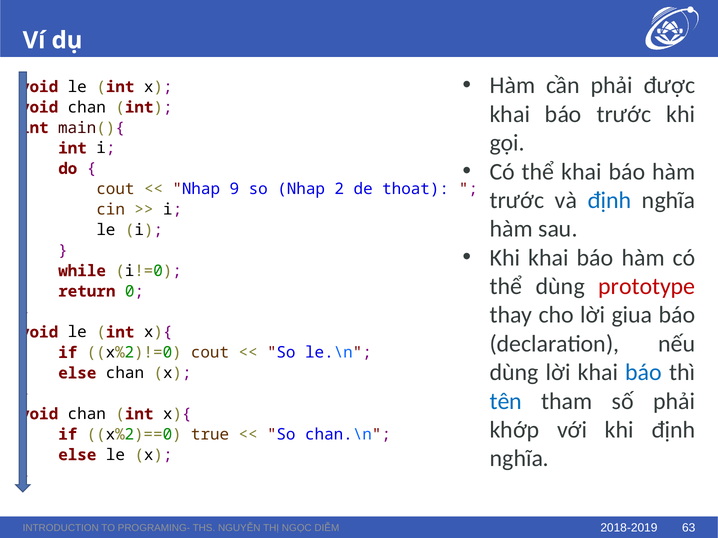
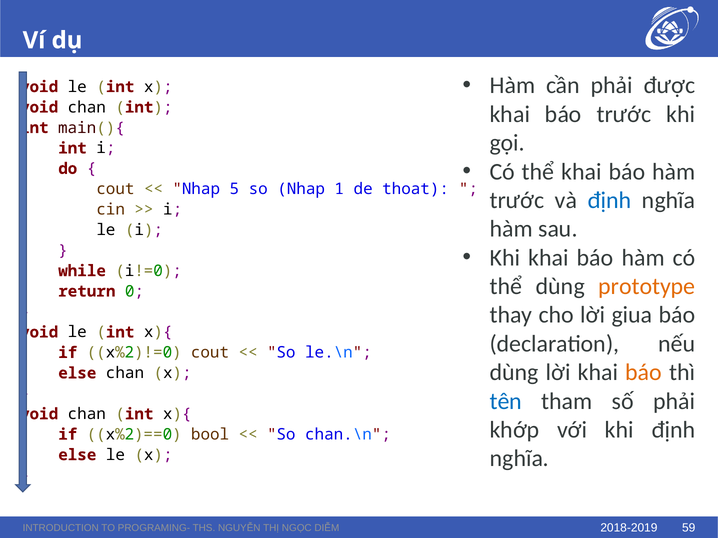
9: 9 -> 5
2: 2 -> 1
prototype colour: red -> orange
báo at (644, 373) colour: blue -> orange
true: true -> bool
63: 63 -> 59
